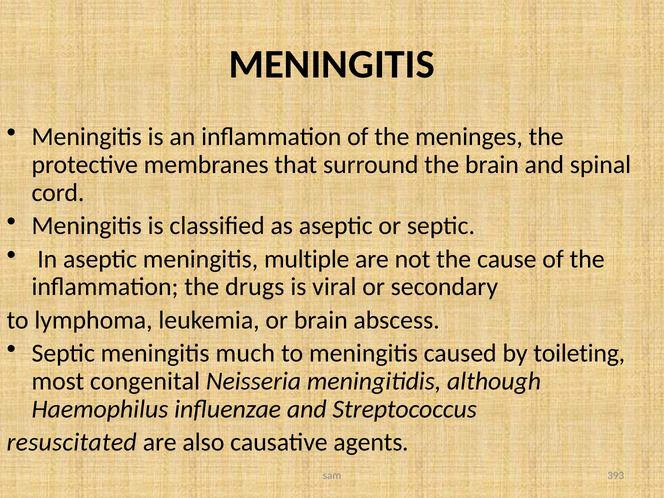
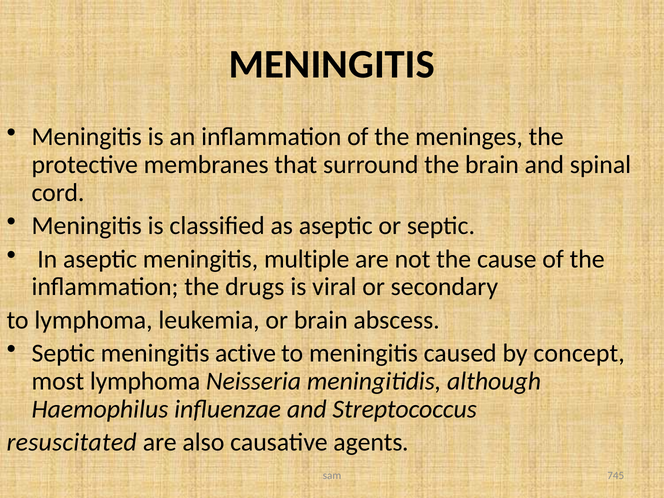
much: much -> active
toileting: toileting -> concept
most congenital: congenital -> lymphoma
393: 393 -> 745
